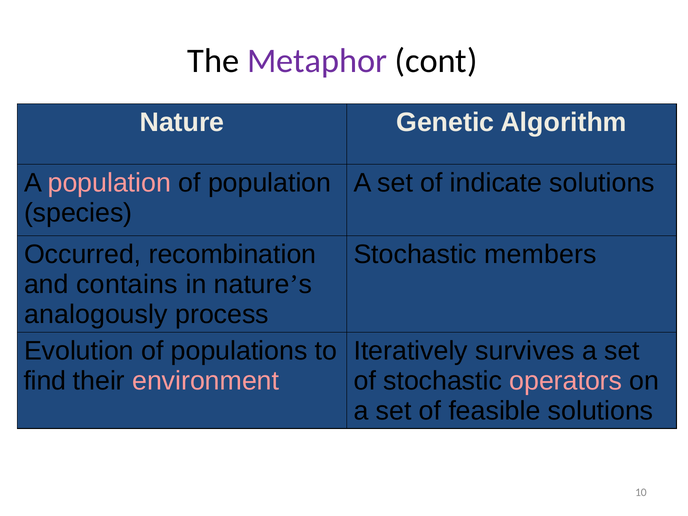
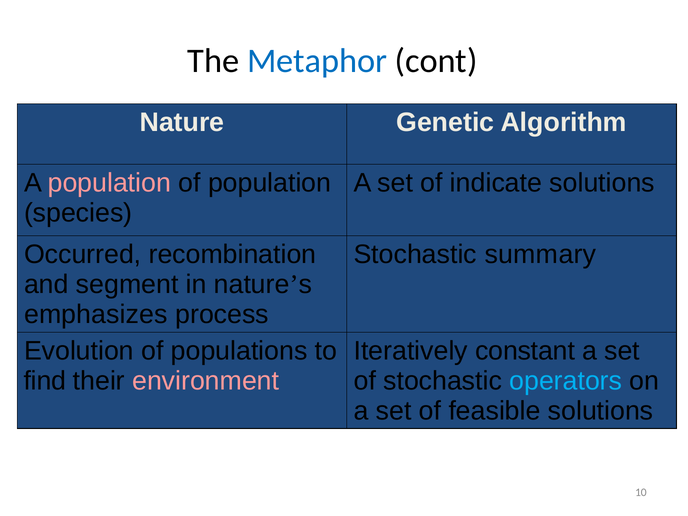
Metaphor colour: purple -> blue
members: members -> summary
contains: contains -> segment
analogously: analogously -> emphasizes
survives: survives -> constant
operators colour: pink -> light blue
